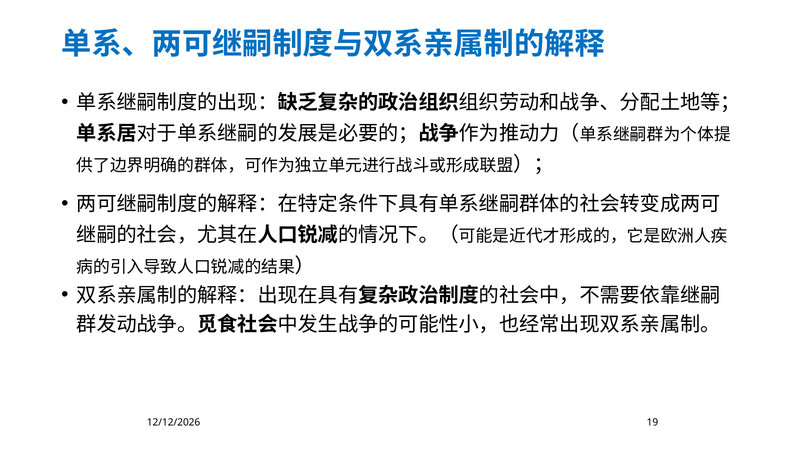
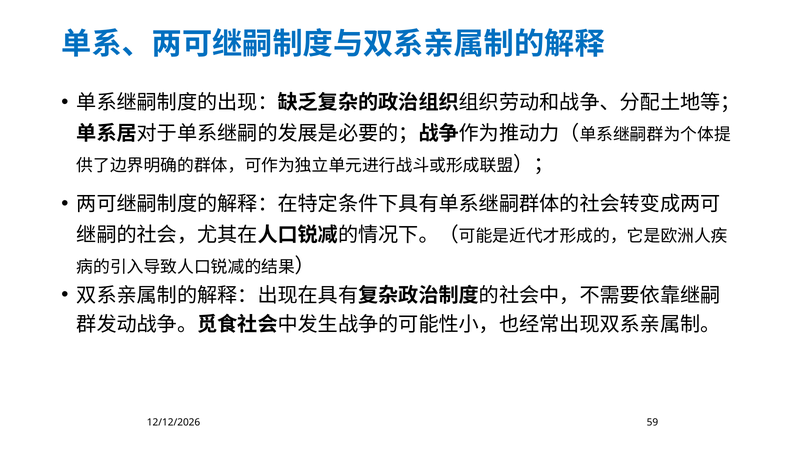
19: 19 -> 59
